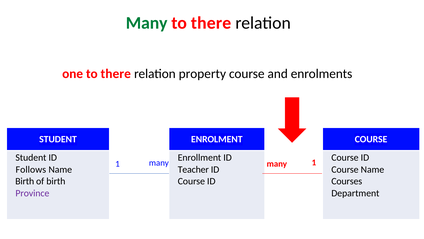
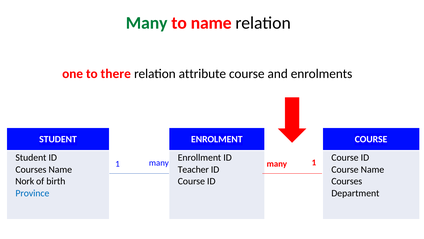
there at (211, 23): there -> name
property: property -> attribute
Follows at (31, 169): Follows -> Courses
Birth at (25, 181): Birth -> Nork
Province colour: purple -> blue
